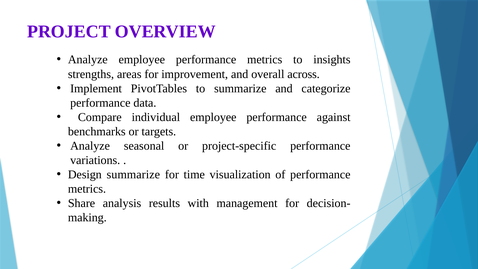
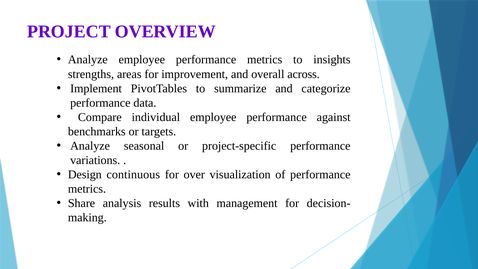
Design summarize: summarize -> continuous
time: time -> over
